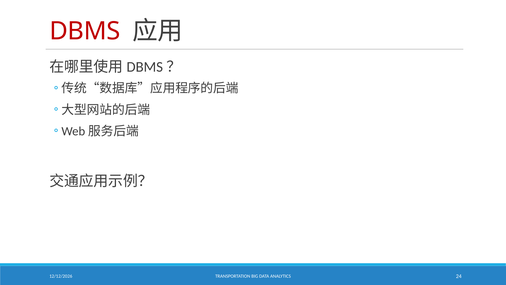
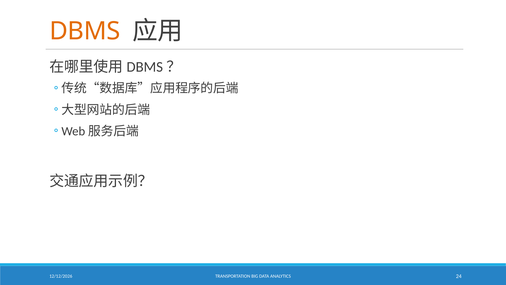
DBMS colour: red -> orange
